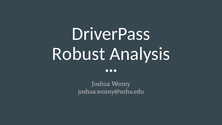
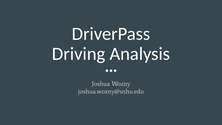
Robust: Robust -> Driving
